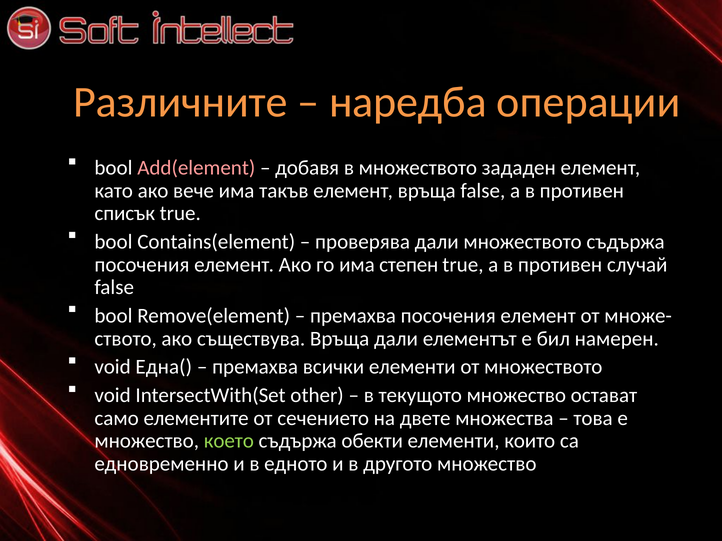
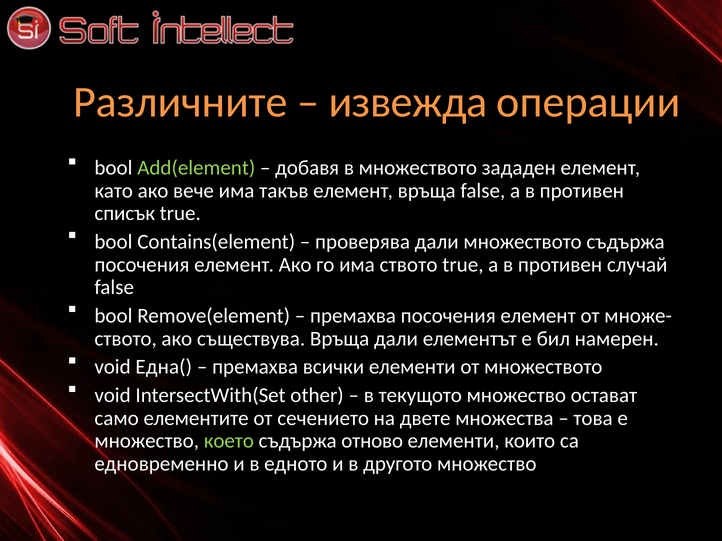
наредба: наредба -> извежда
Add(element colour: pink -> light green
има степен: степен -> ството
обекти: обекти -> отново
